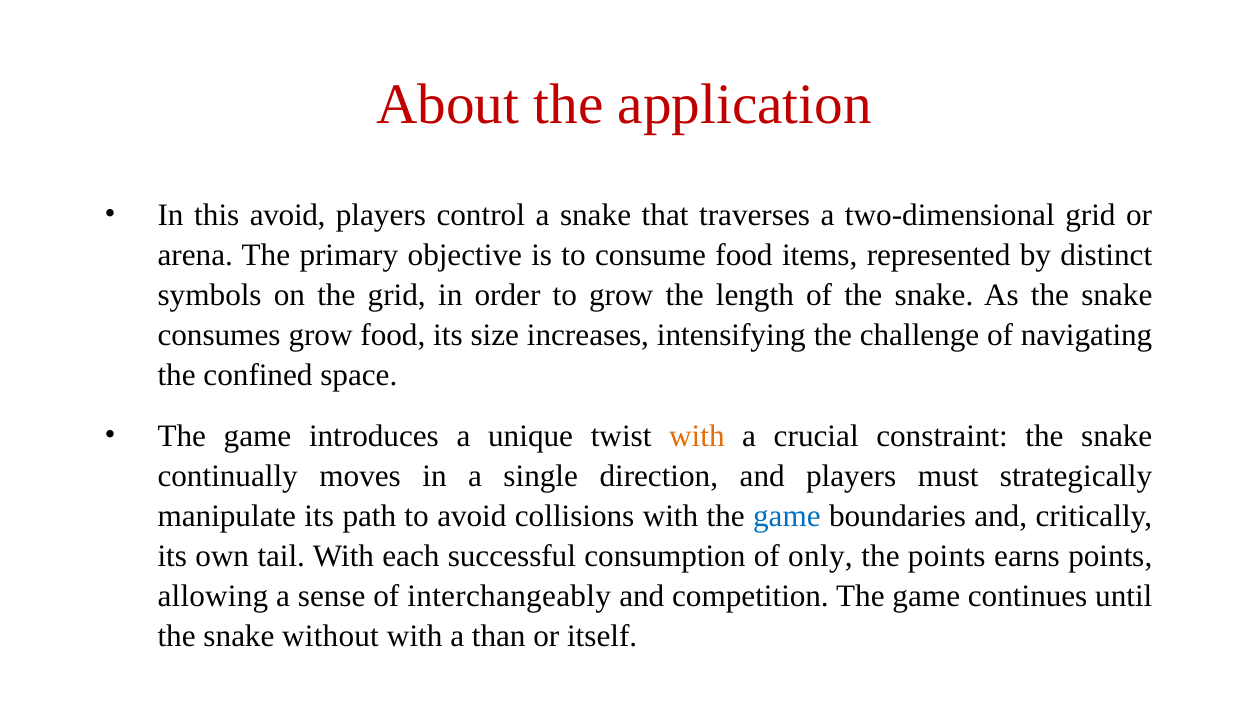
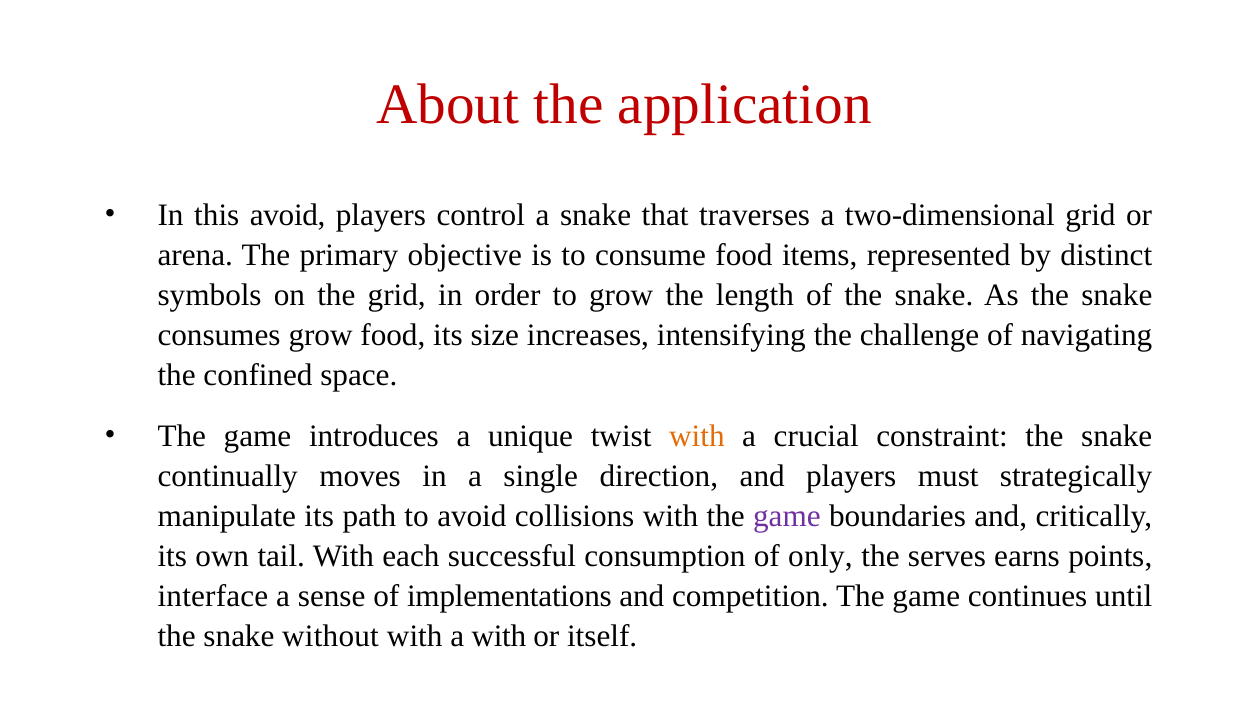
game at (787, 517) colour: blue -> purple
the points: points -> serves
allowing: allowing -> interface
interchangeably: interchangeably -> implementations
a than: than -> with
